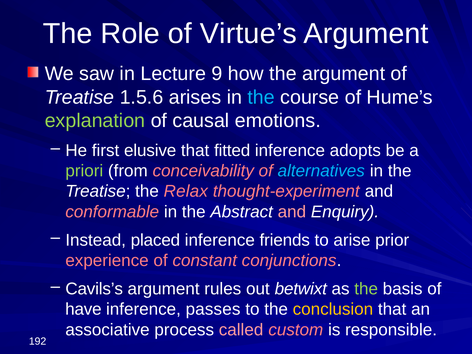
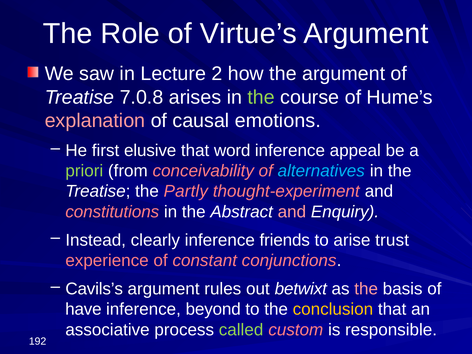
9: 9 -> 2
1.5.6: 1.5.6 -> 7.0.8
the at (261, 97) colour: light blue -> light green
explanation colour: light green -> pink
fitted: fitted -> word
adopts: adopts -> appeal
Relax: Relax -> Partly
conformable: conformable -> constitutions
placed: placed -> clearly
prior: prior -> trust
the at (366, 289) colour: light green -> pink
passes: passes -> beyond
called colour: pink -> light green
